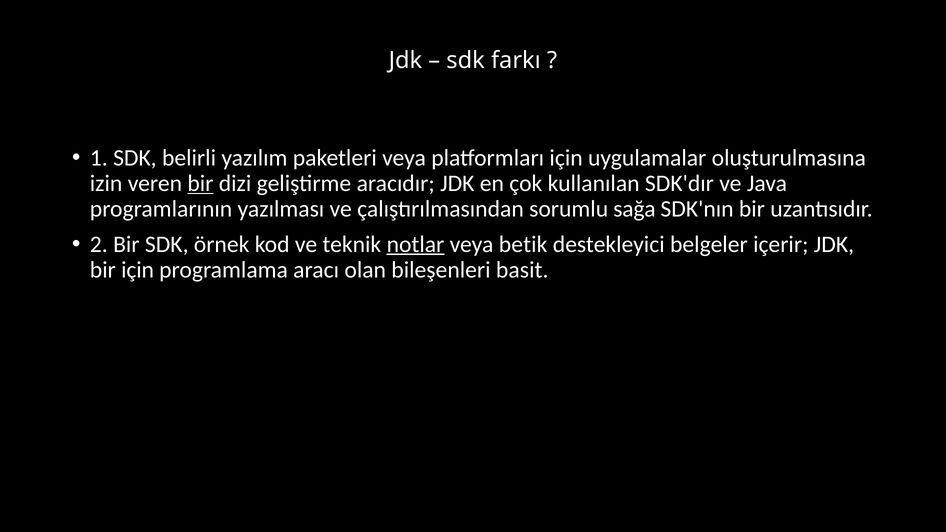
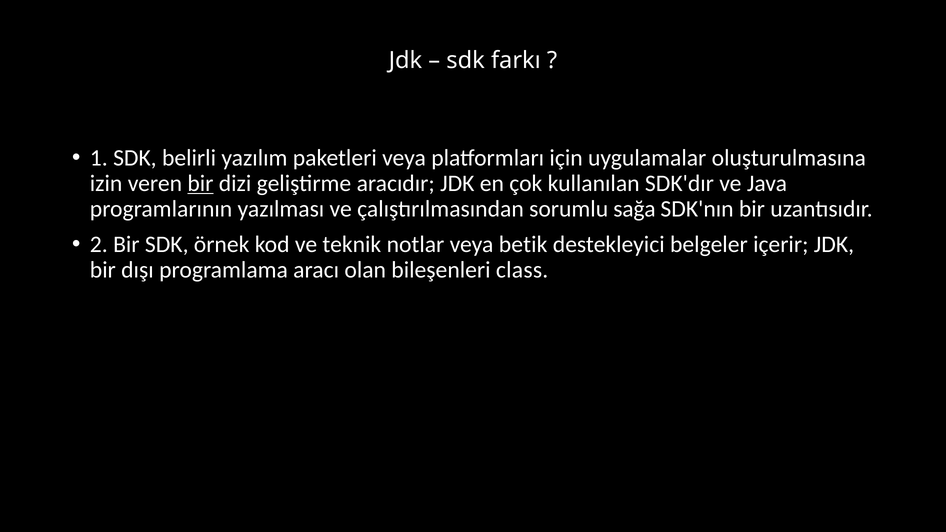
notlar underline: present -> none
bir için: için -> dışı
basit: basit -> class
